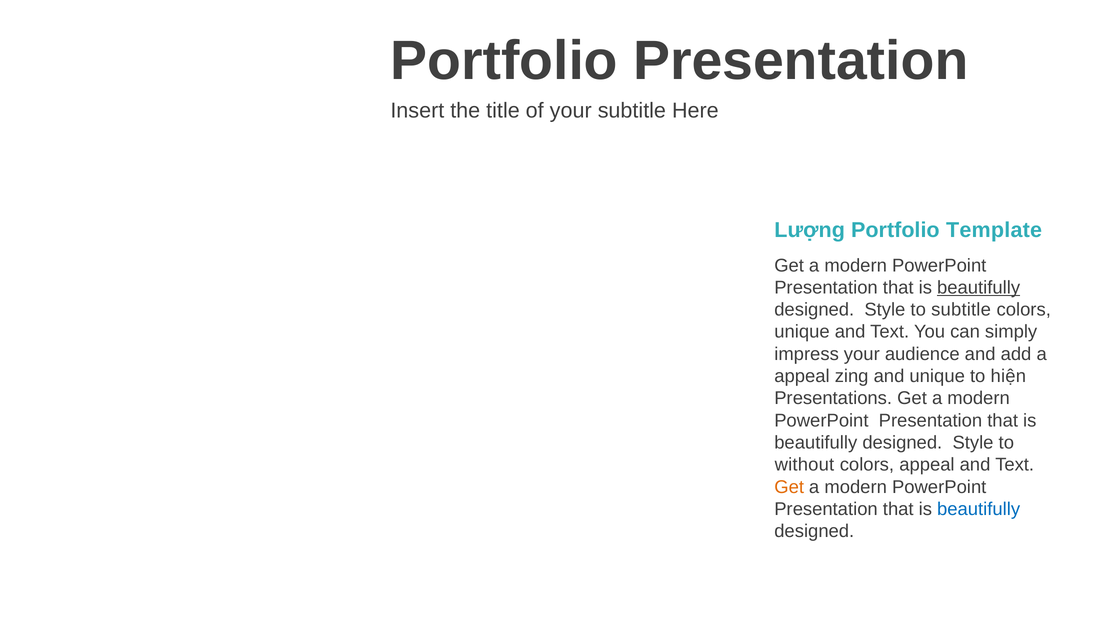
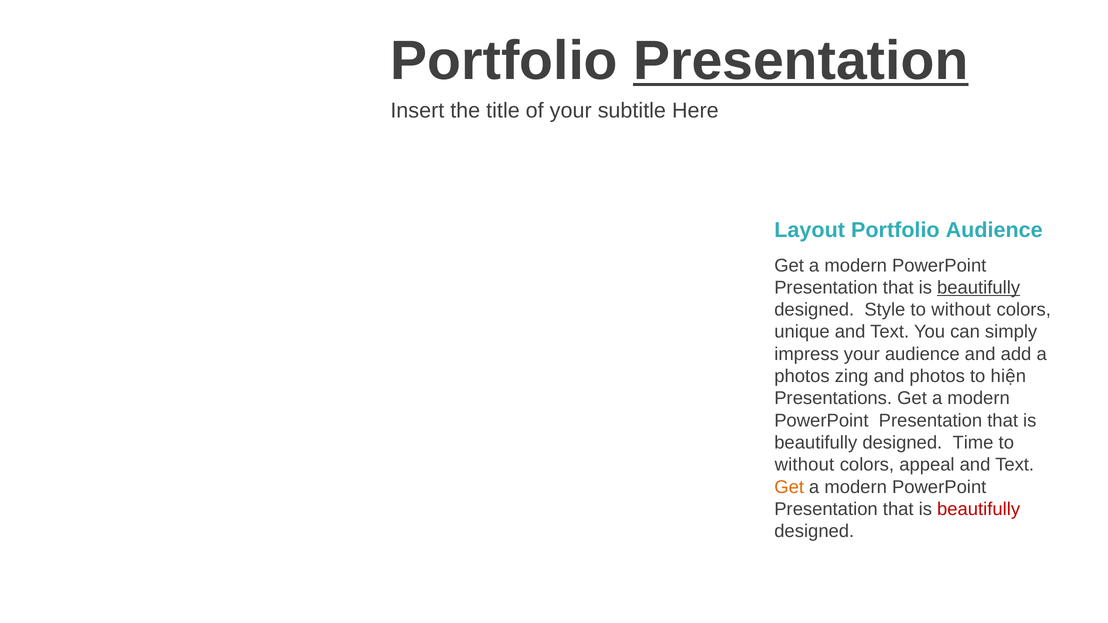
Presentation at (801, 61) underline: none -> present
Lượng: Lượng -> Layout
Portfolio Template: Template -> Audience
subtitle at (961, 310): subtitle -> without
appeal at (802, 376): appeal -> photos
and unique: unique -> photos
Style at (973, 443): Style -> Time
beautifully at (979, 509) colour: blue -> red
